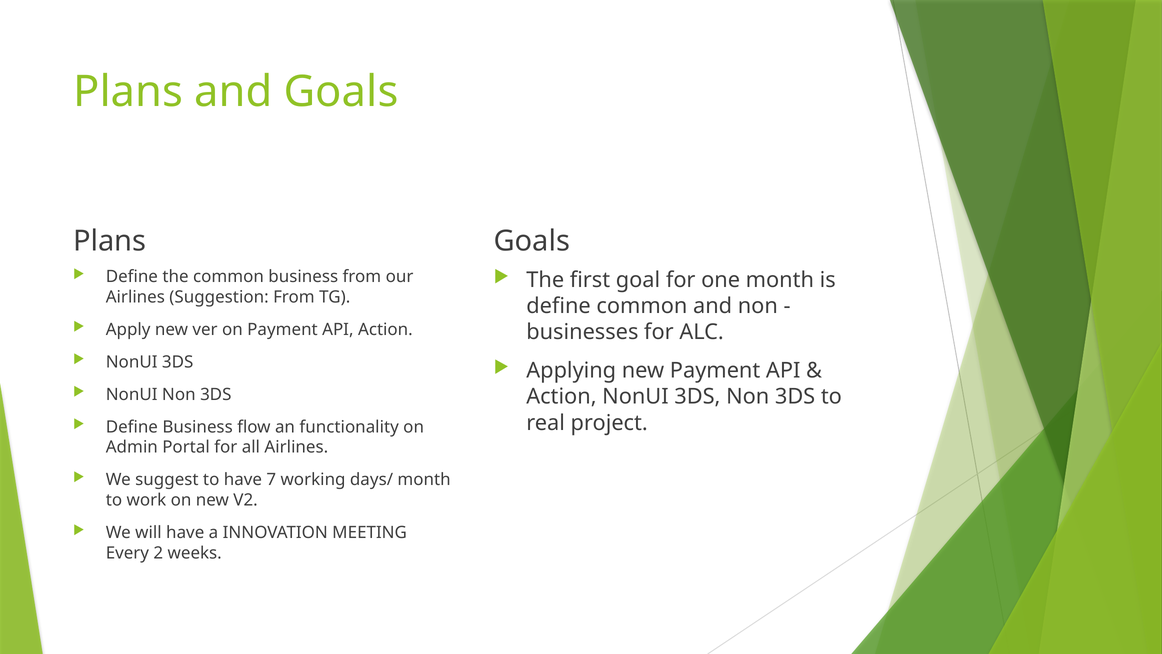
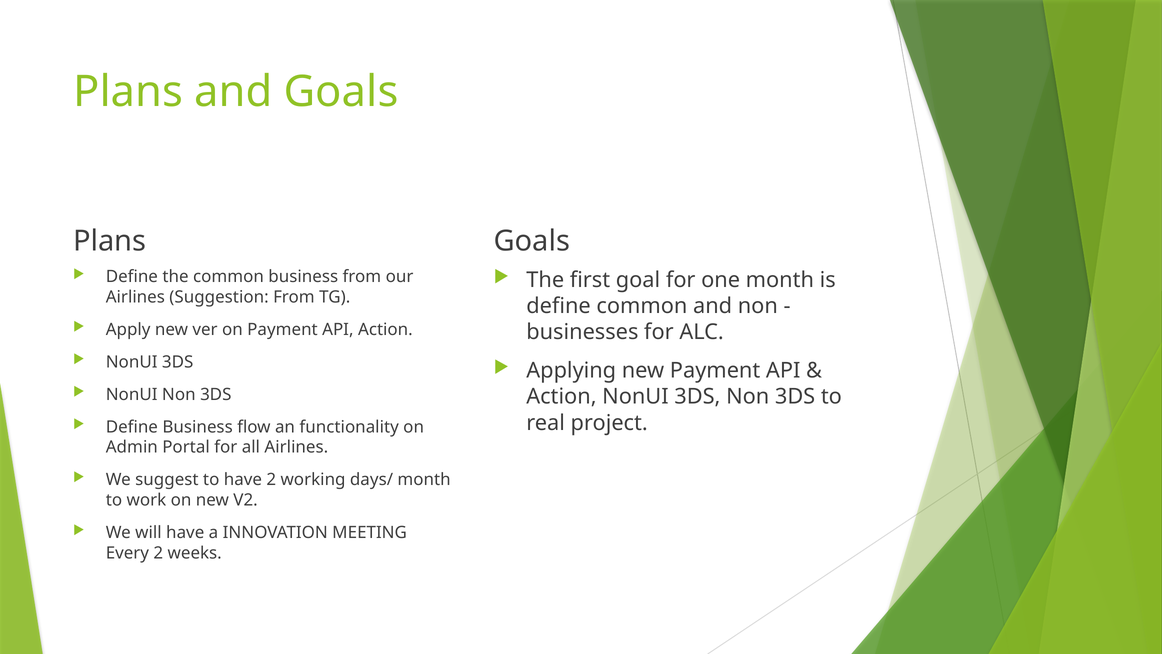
have 7: 7 -> 2
